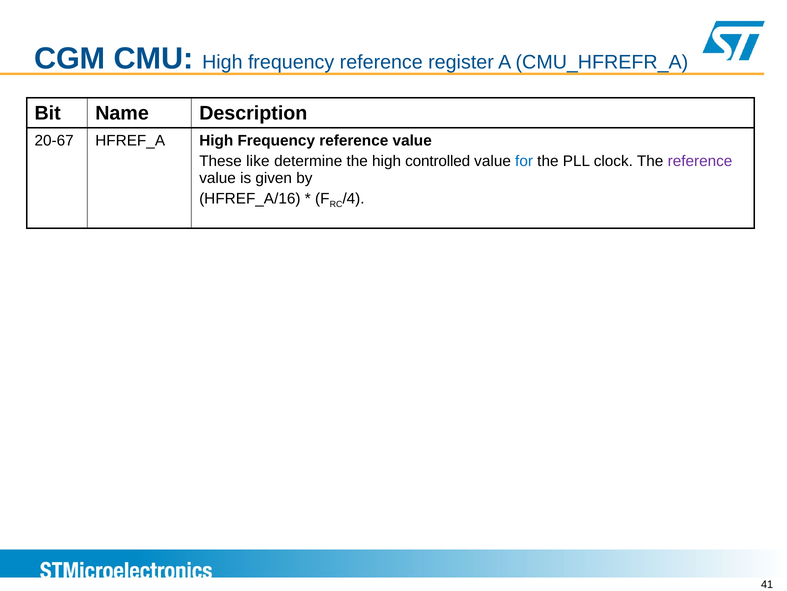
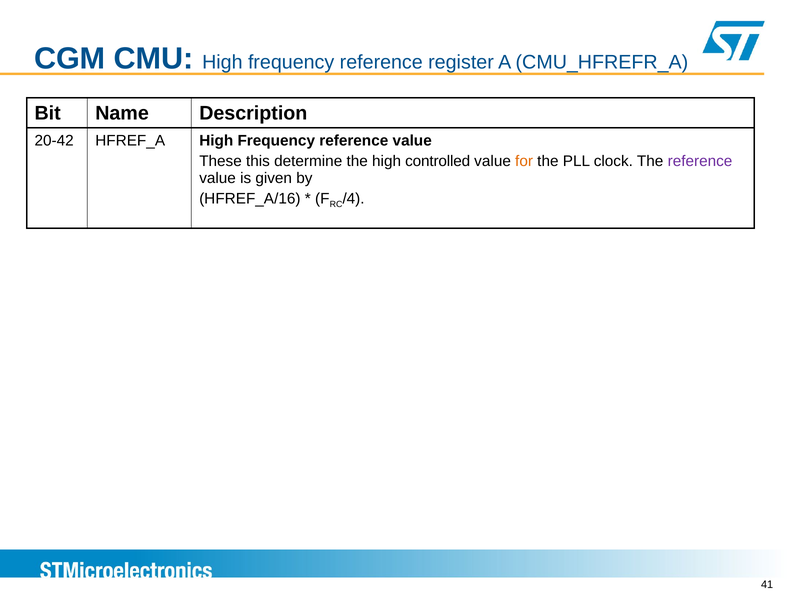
20-67: 20-67 -> 20-42
like: like -> this
for colour: blue -> orange
